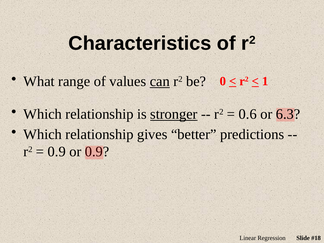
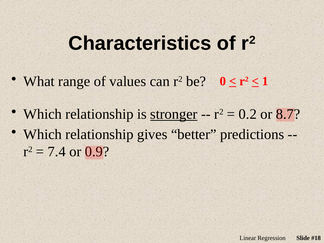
can underline: present -> none
0.6: 0.6 -> 0.2
6.3: 6.3 -> 8.7
0.9 at (57, 152): 0.9 -> 7.4
